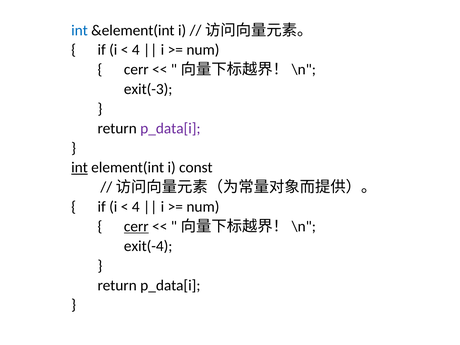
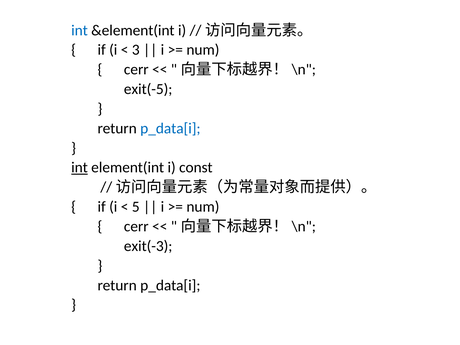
4 at (136, 50): 4 -> 3
exit(-3: exit(-3 -> exit(-5
p_data[i at (170, 128) colour: purple -> blue
4 at (136, 207): 4 -> 5
cerr at (136, 226) underline: present -> none
exit(-4: exit(-4 -> exit(-3
